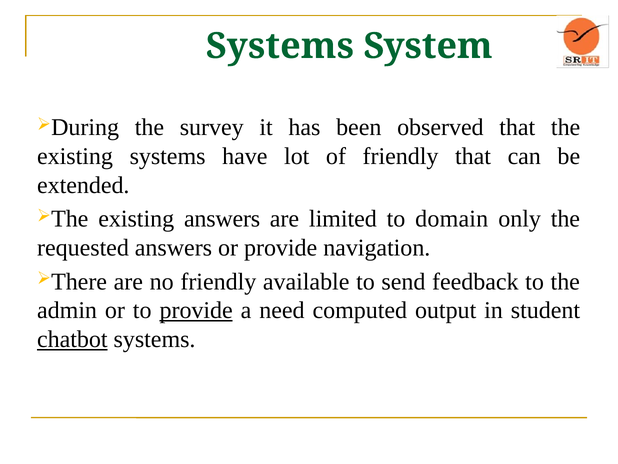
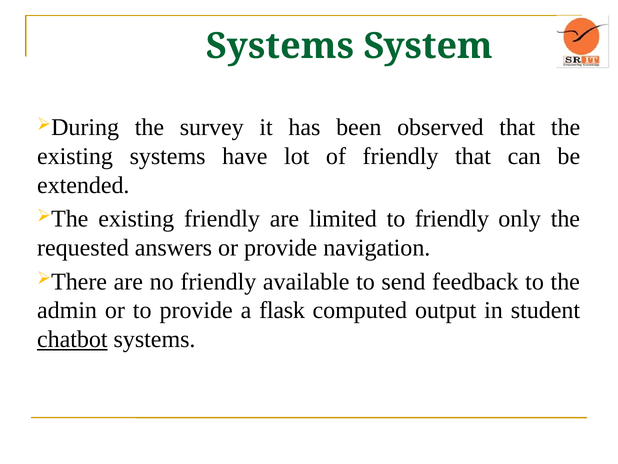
existing answers: answers -> friendly
to domain: domain -> friendly
provide at (196, 310) underline: present -> none
need: need -> flask
